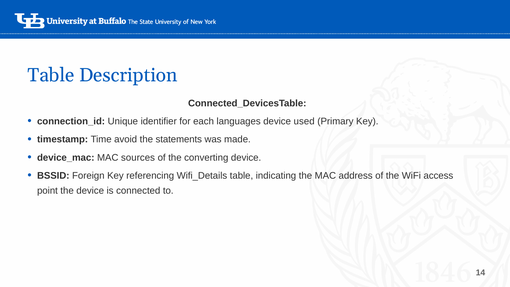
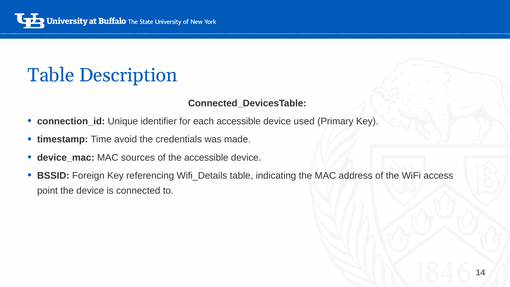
each languages: languages -> accessible
statements: statements -> credentials
the converting: converting -> accessible
